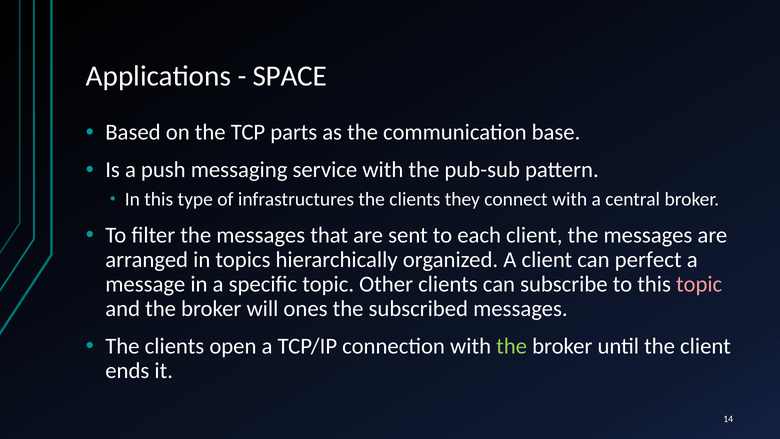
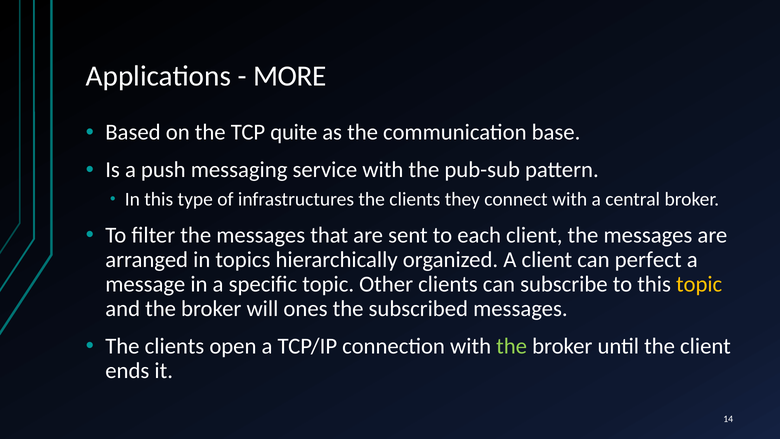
SPACE: SPACE -> MORE
parts: parts -> quite
topic at (699, 284) colour: pink -> yellow
